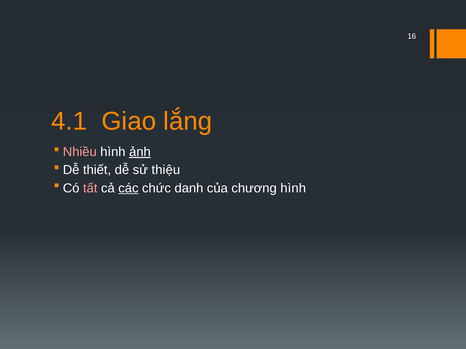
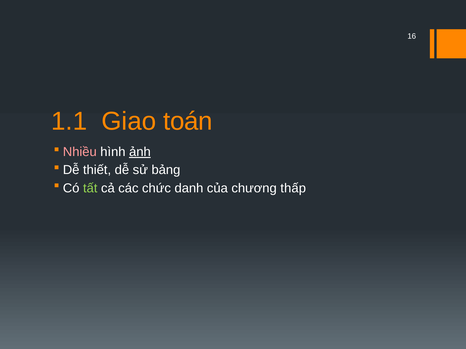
4.1: 4.1 -> 1.1
lắng: lắng -> toán
thiệu: thiệu -> bảng
tất colour: pink -> light green
các underline: present -> none
chương hình: hình -> thấp
